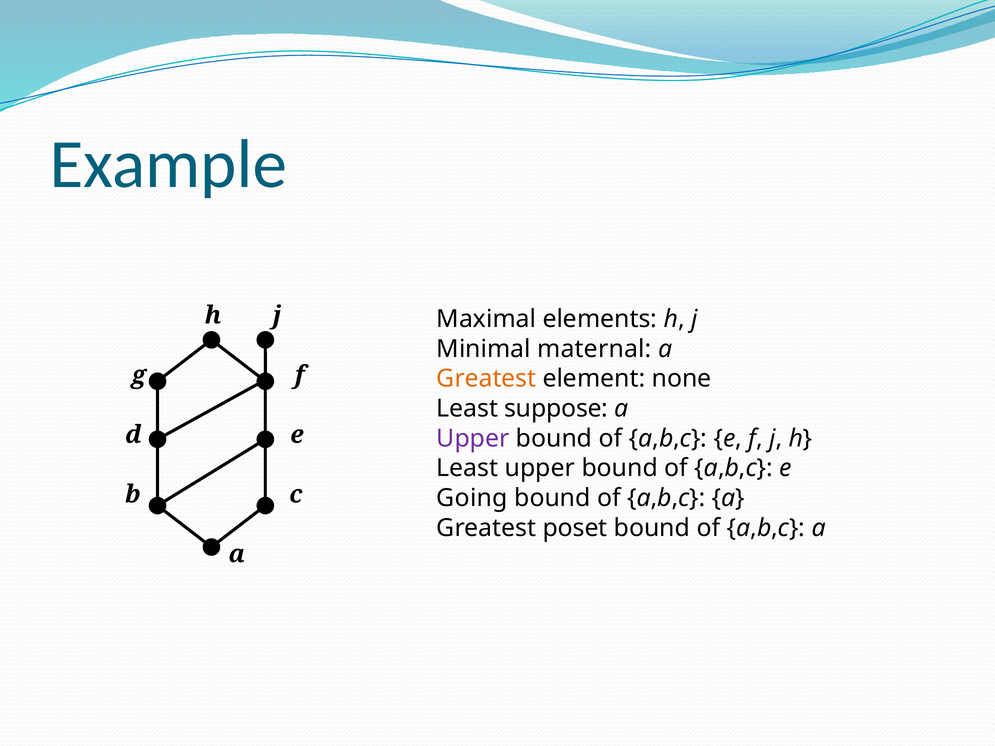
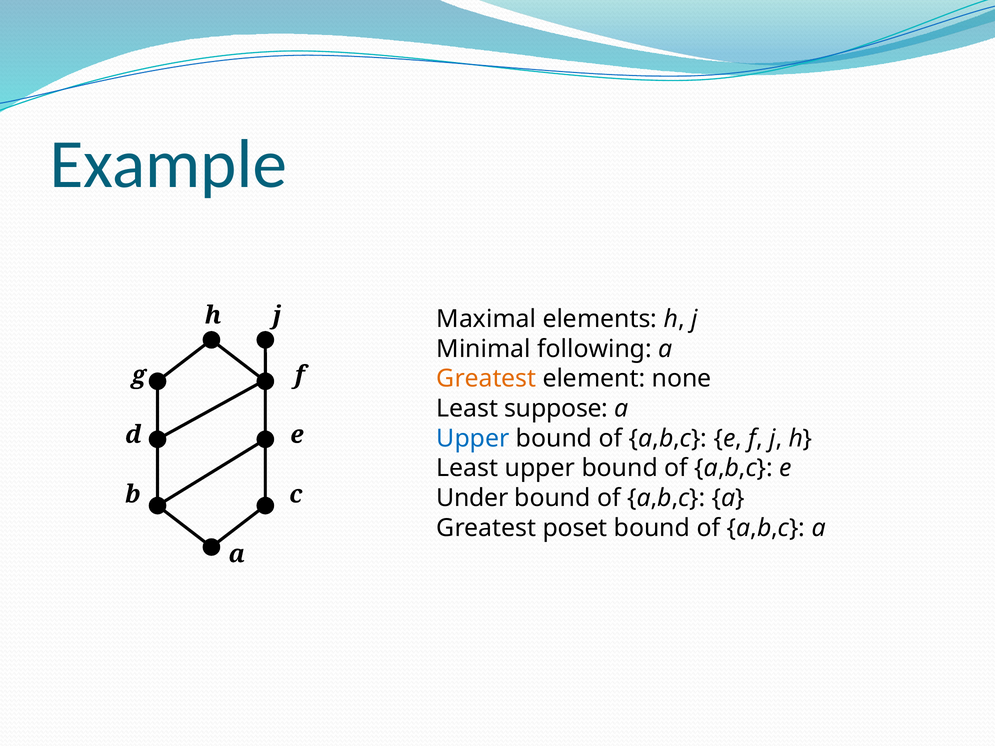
maternal: maternal -> following
Upper at (473, 439) colour: purple -> blue
Going: Going -> Under
